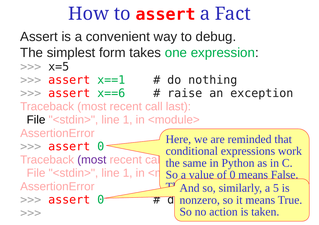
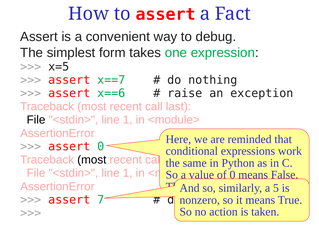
x==1: x==1 -> x==7
most at (92, 160) colour: purple -> black
0 at (101, 200): 0 -> 7
